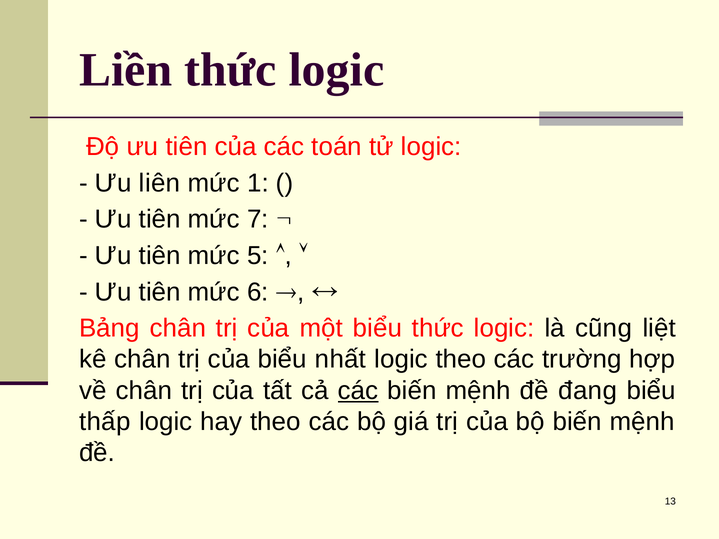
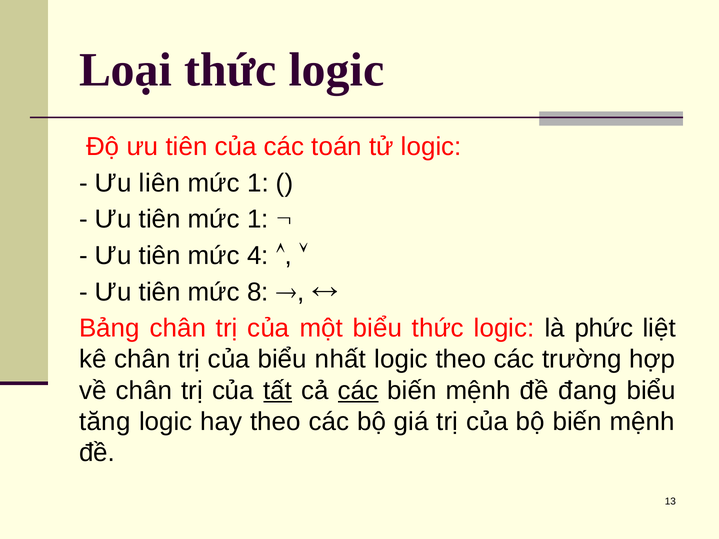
Liền: Liền -> Loại
tiên mức 7: 7 -> 1
5: 5 -> 4
6: 6 -> 8
cũng: cũng -> phức
tất underline: none -> present
thấp: thấp -> tăng
